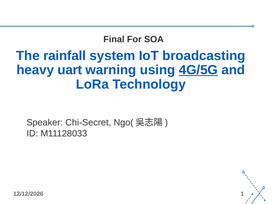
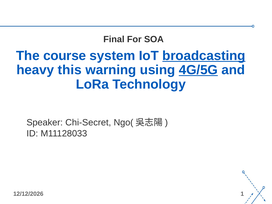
rainfall: rainfall -> course
broadcasting underline: none -> present
uart: uart -> this
